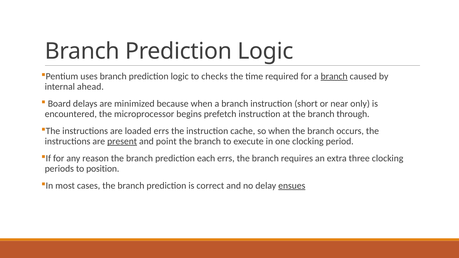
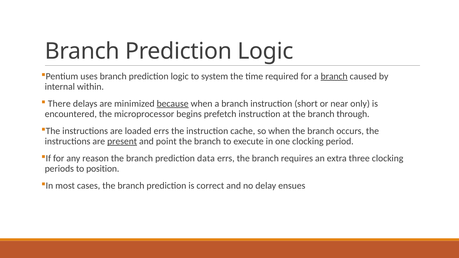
checks: checks -> system
ahead: ahead -> within
Board: Board -> There
because underline: none -> present
each: each -> data
ensues underline: present -> none
